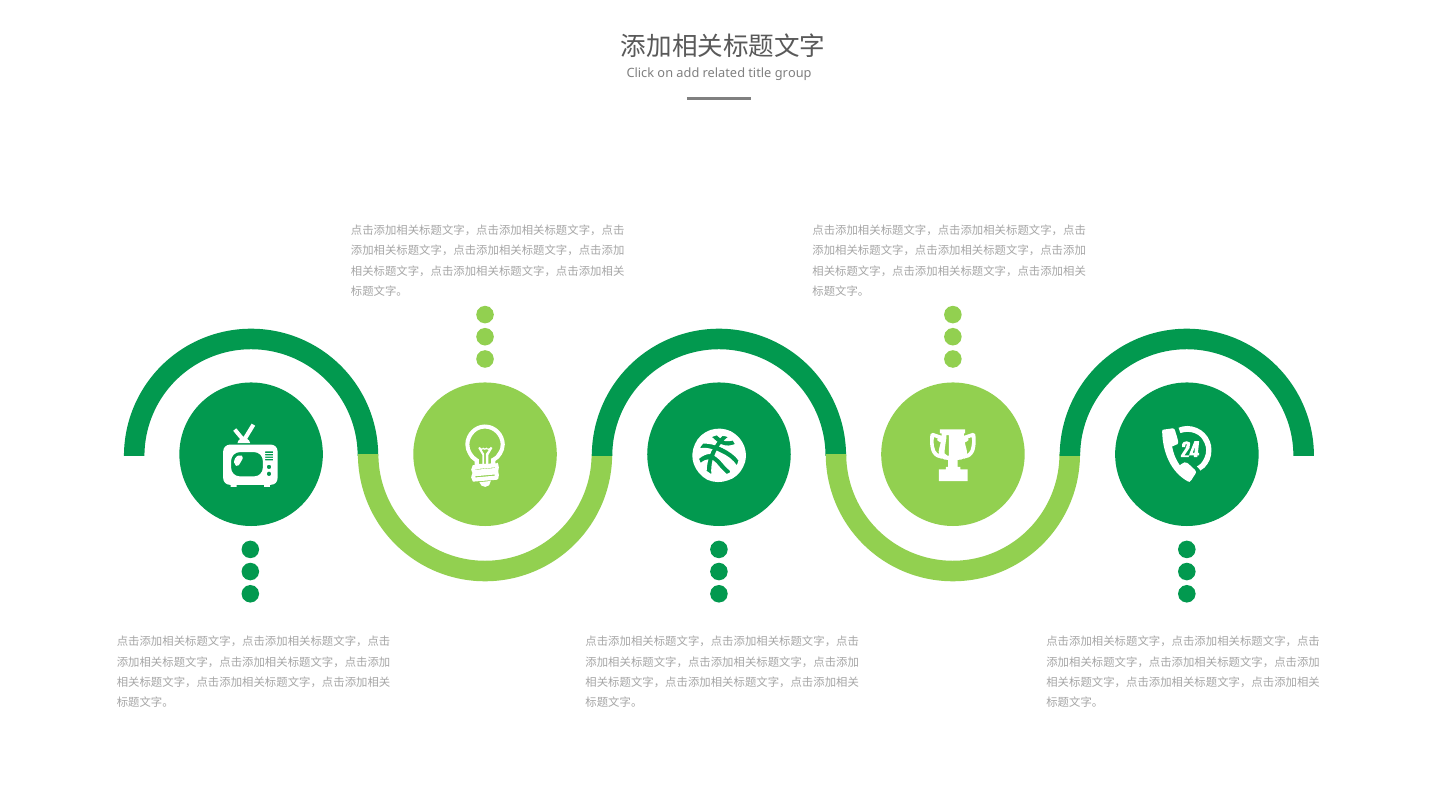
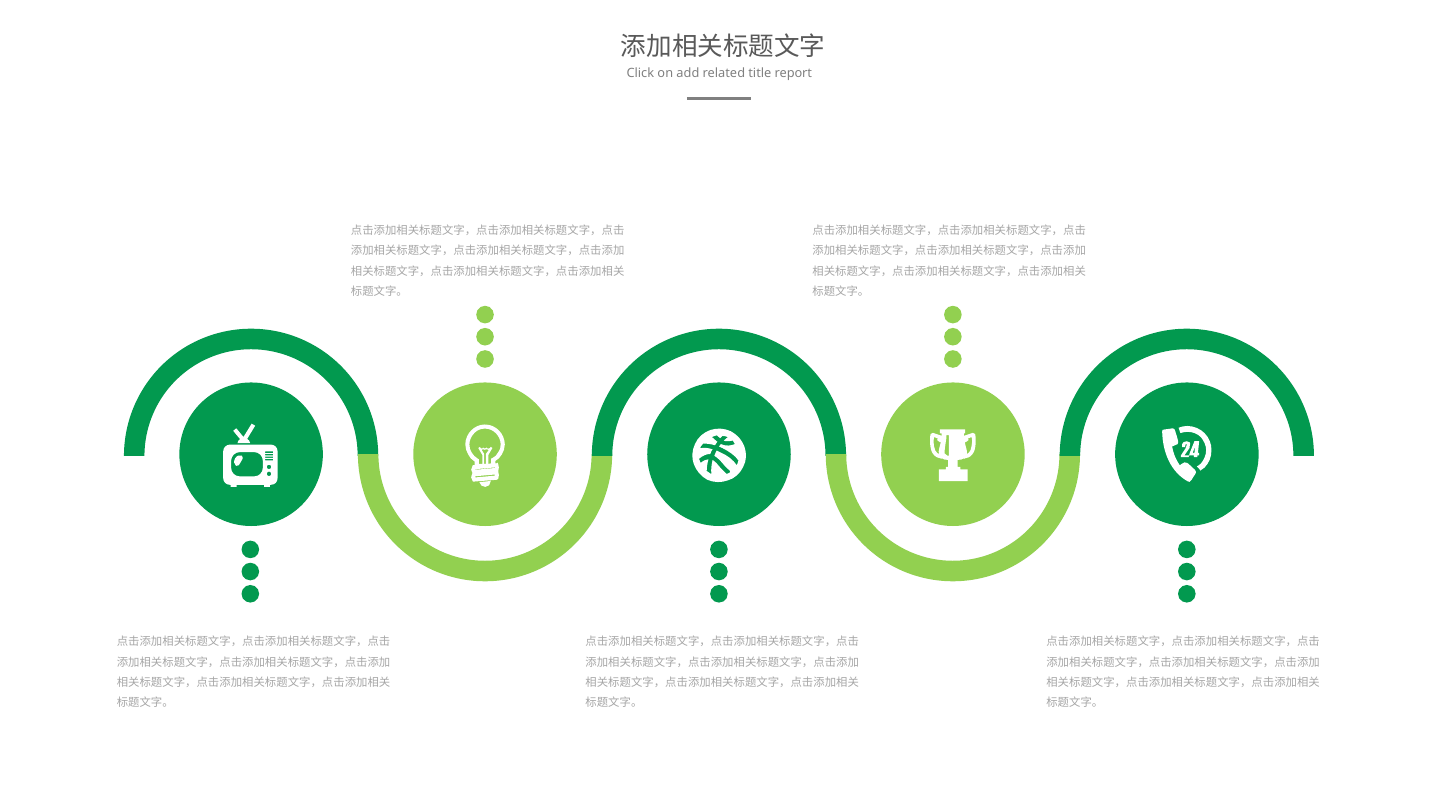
group: group -> report
